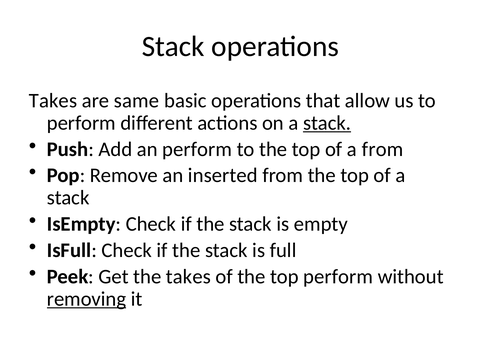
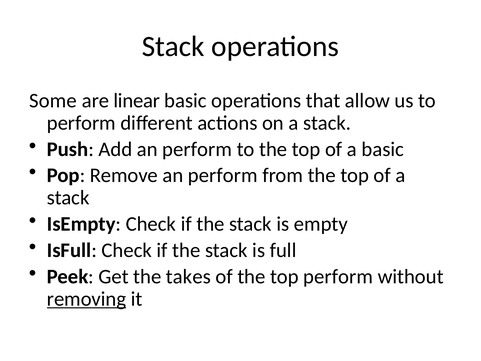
Takes at (53, 100): Takes -> Some
same: same -> linear
stack at (327, 123) underline: present -> none
a from: from -> basic
Remove an inserted: inserted -> perform
